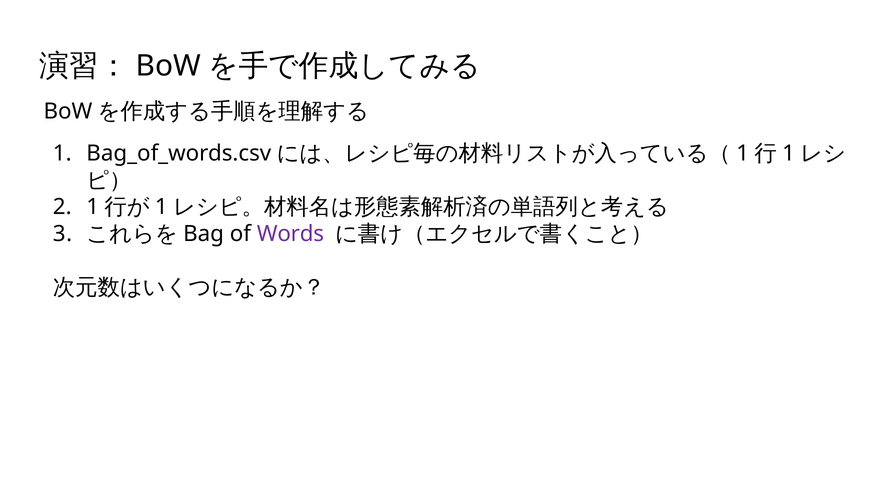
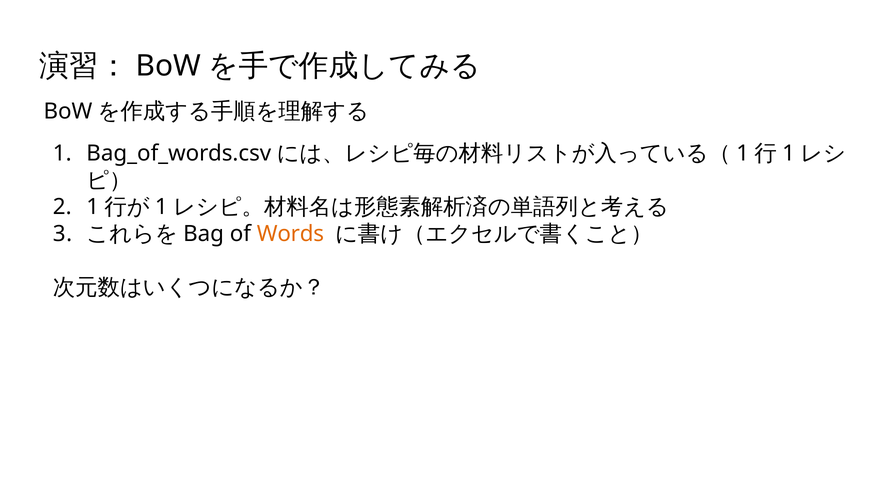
Words colour: purple -> orange
